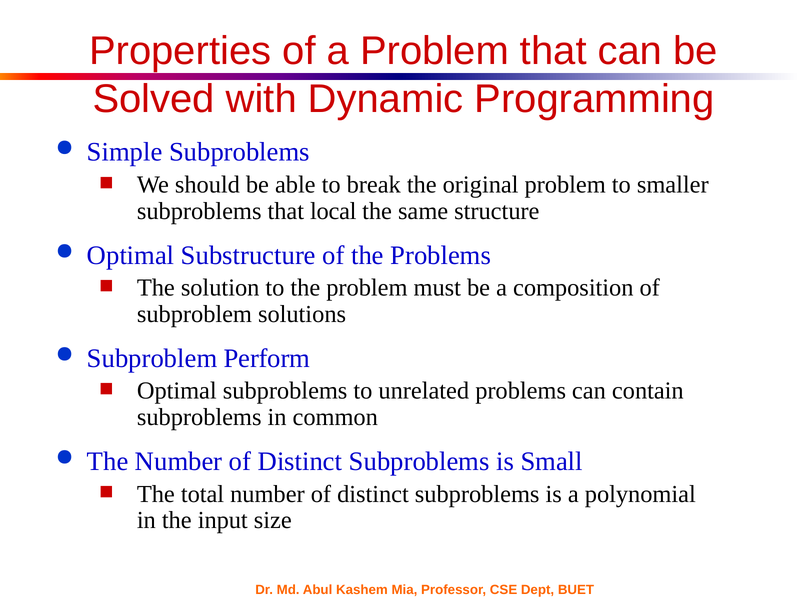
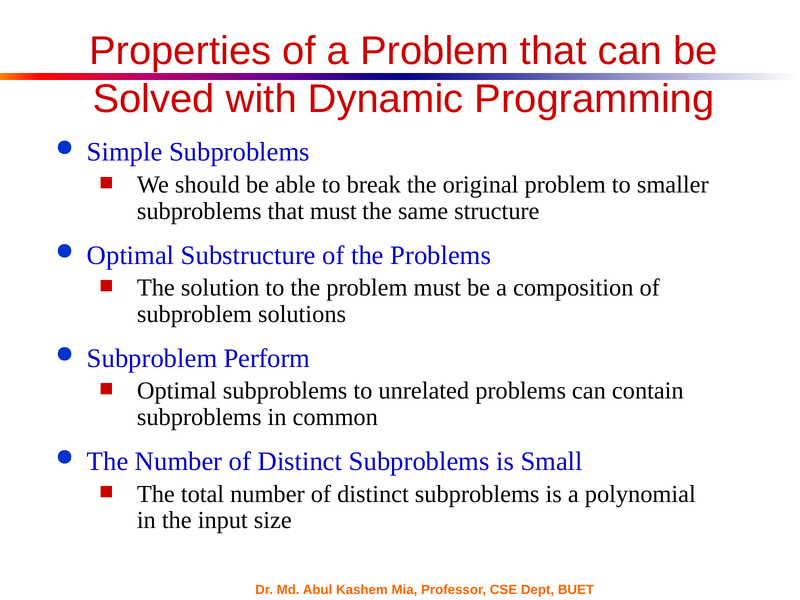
that local: local -> must
